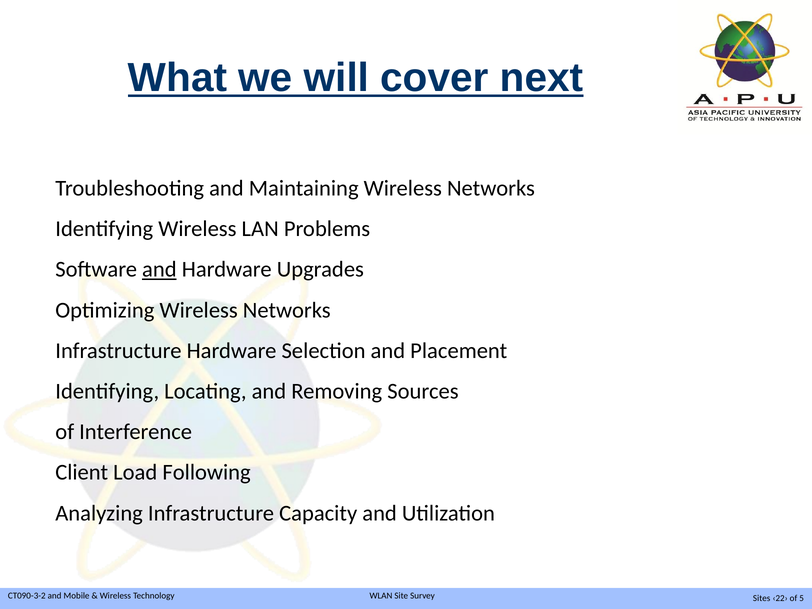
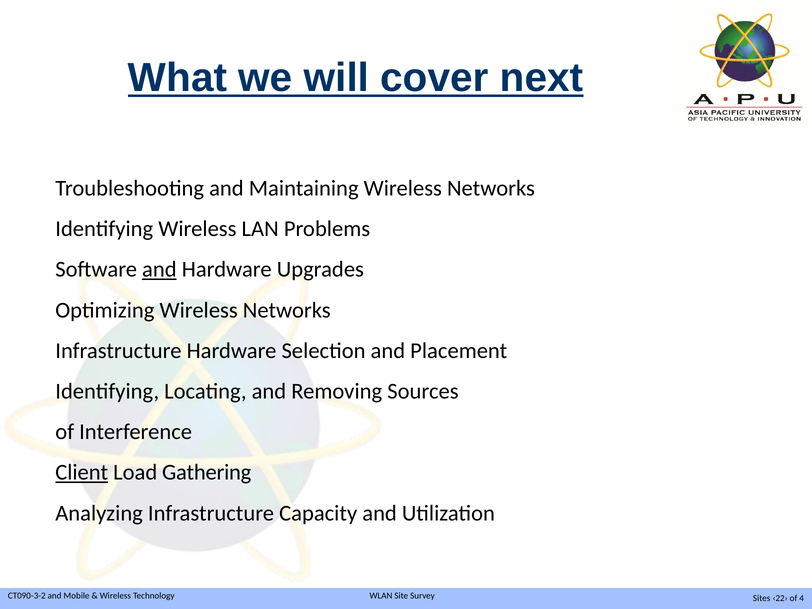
Client underline: none -> present
Following: Following -> Gathering
5: 5 -> 4
